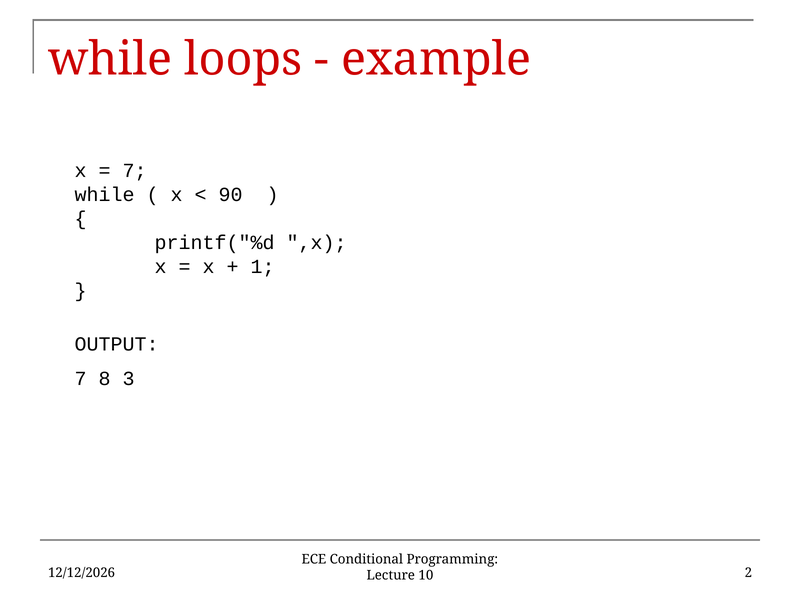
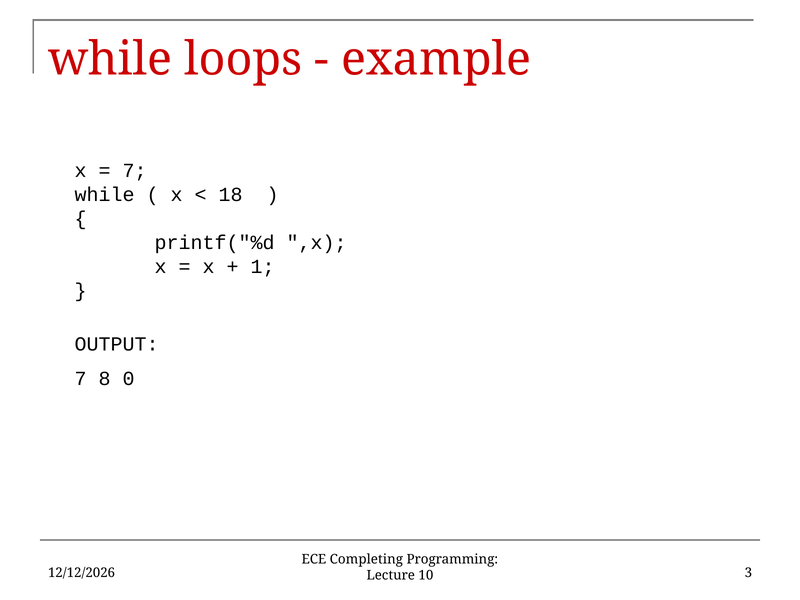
90: 90 -> 18
3: 3 -> 0
Conditional: Conditional -> Completing
2: 2 -> 3
